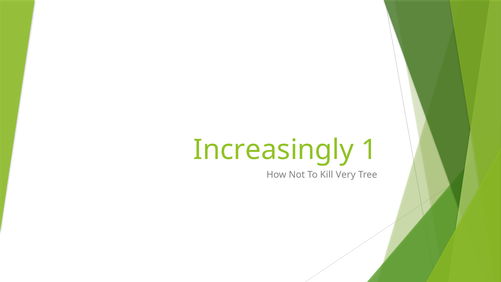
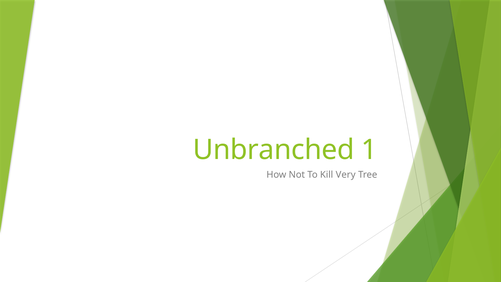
Increasingly: Increasingly -> Unbranched
